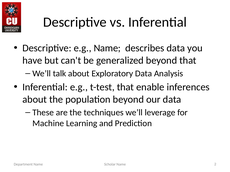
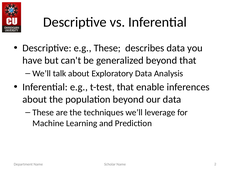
e.g Name: Name -> These
